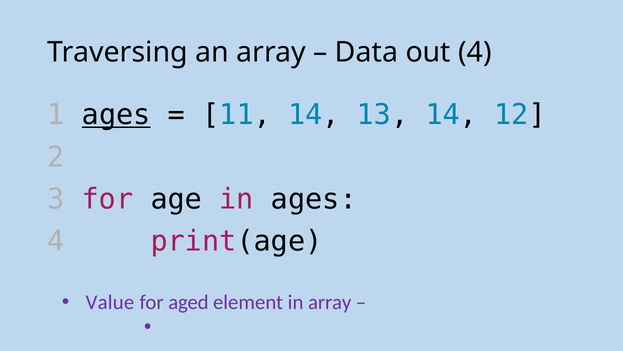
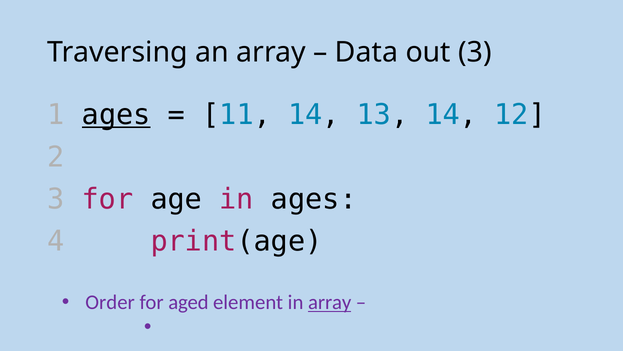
out 4: 4 -> 3
Value: Value -> Order
array at (330, 302) underline: none -> present
